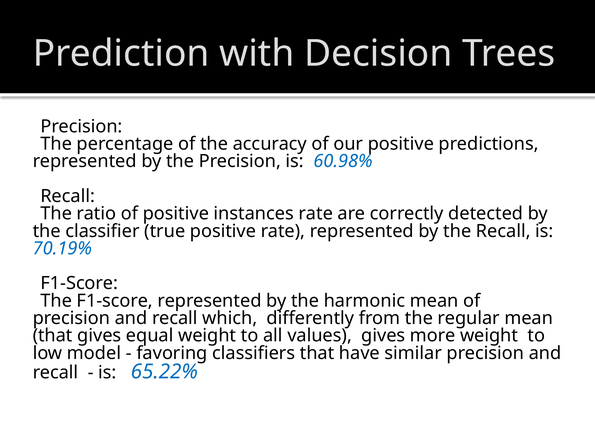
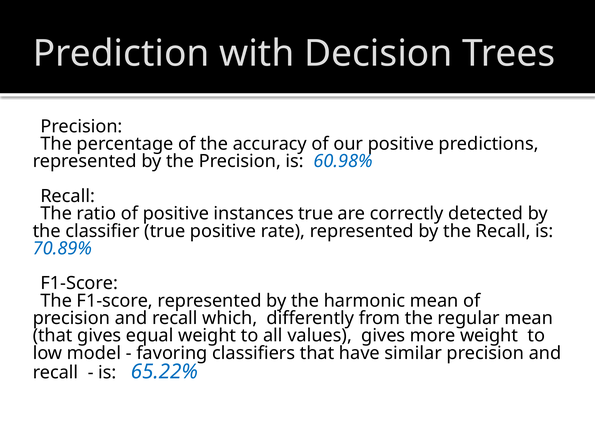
instances rate: rate -> true
70.19%: 70.19% -> 70.89%
